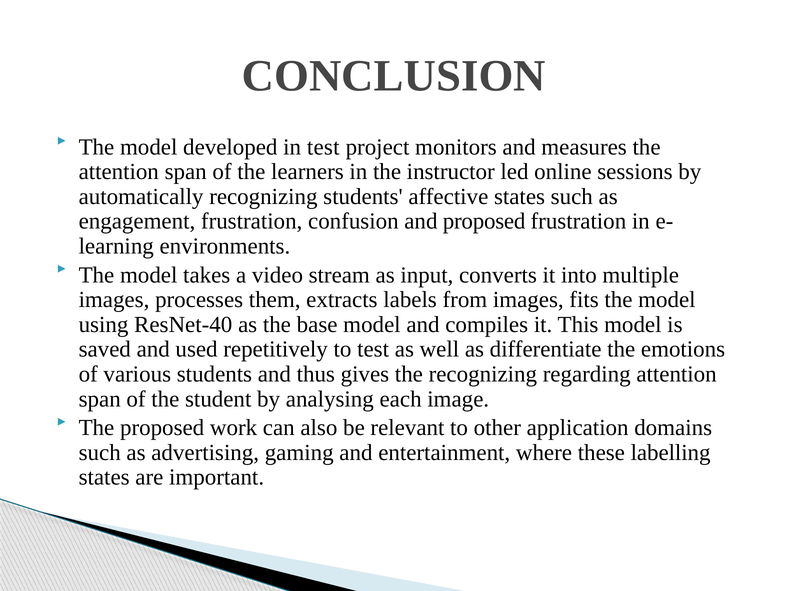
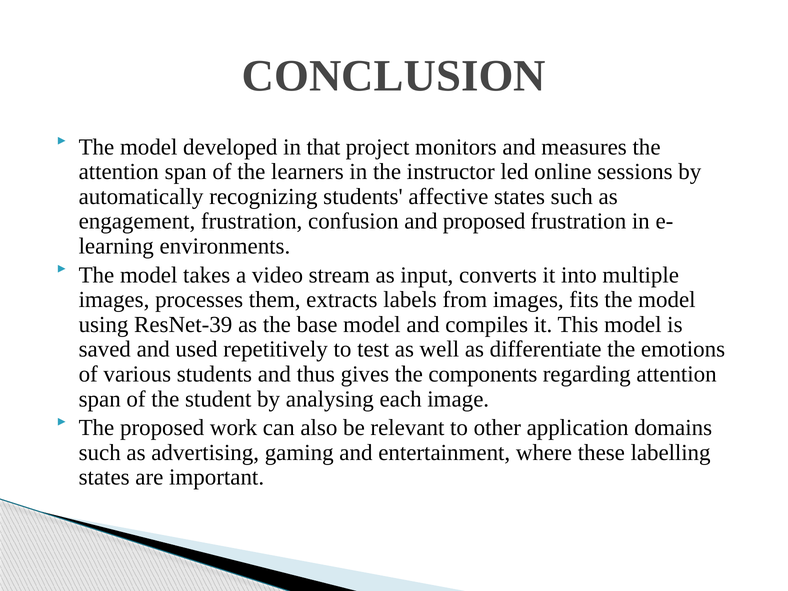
in test: test -> that
ResNet-40: ResNet-40 -> ResNet-39
the recognizing: recognizing -> components
